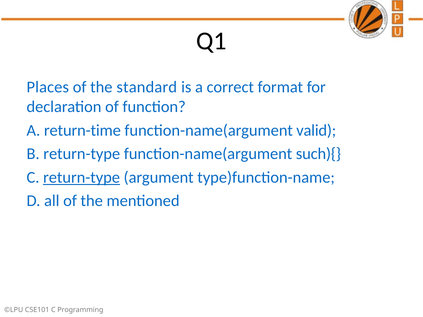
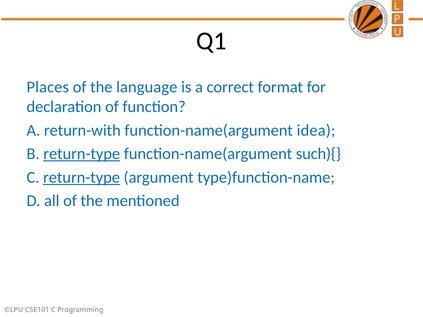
standard: standard -> language
return-time: return-time -> return-with
valid: valid -> idea
return-type at (82, 154) underline: none -> present
